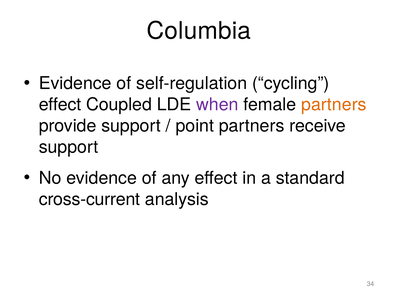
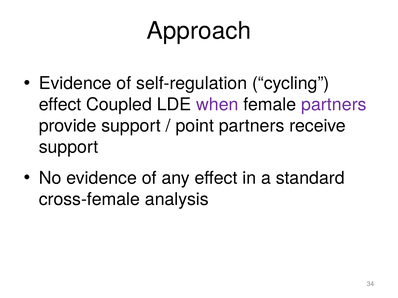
Columbia: Columbia -> Approach
partners at (334, 105) colour: orange -> purple
cross-current: cross-current -> cross-female
